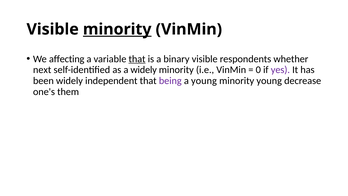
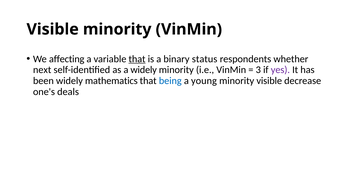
minority at (117, 29) underline: present -> none
binary visible: visible -> status
0: 0 -> 3
independent: independent -> mathematics
being colour: purple -> blue
minority young: young -> visible
them: them -> deals
